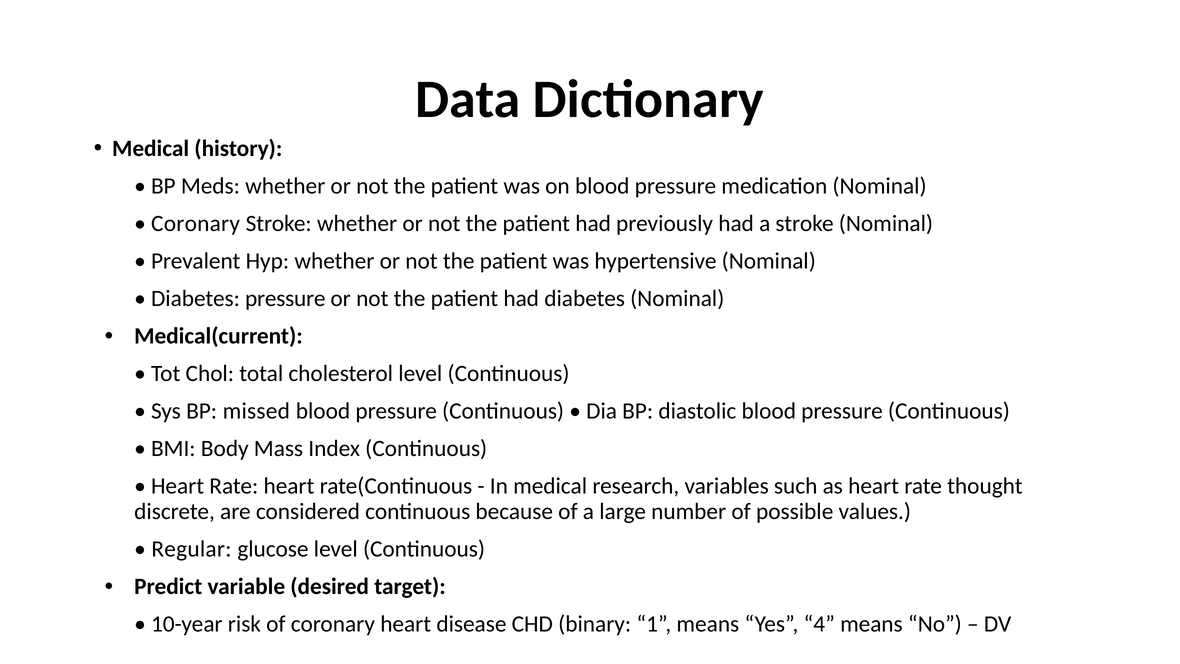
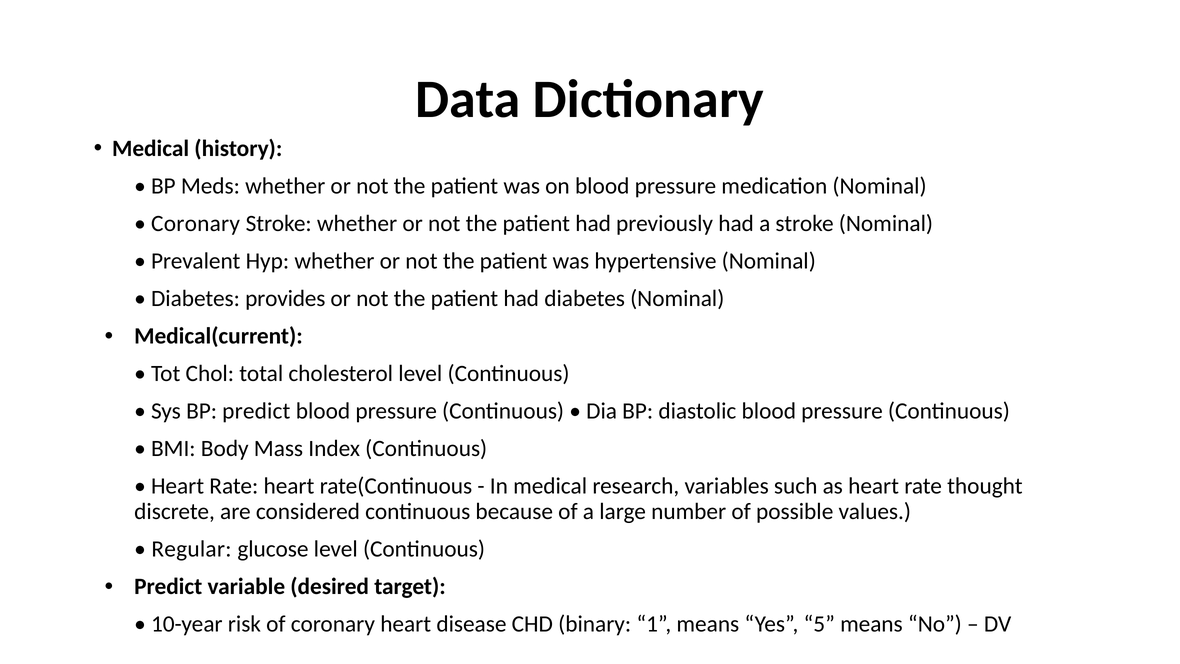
Diabetes pressure: pressure -> provides
BP missed: missed -> predict
4: 4 -> 5
